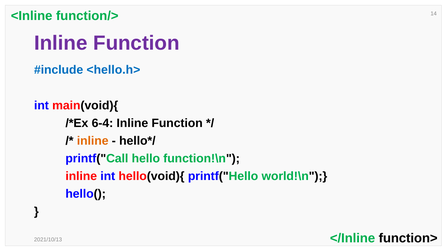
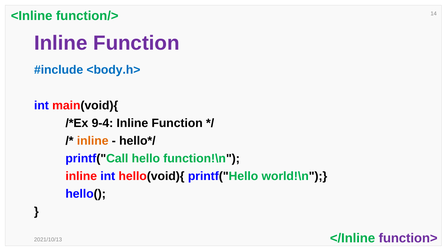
<hello.h>: <hello.h> -> <body.h>
6-4: 6-4 -> 9-4
function> colour: black -> purple
